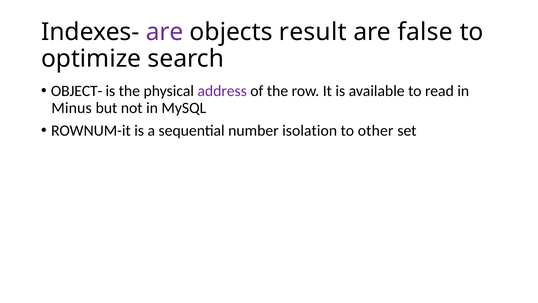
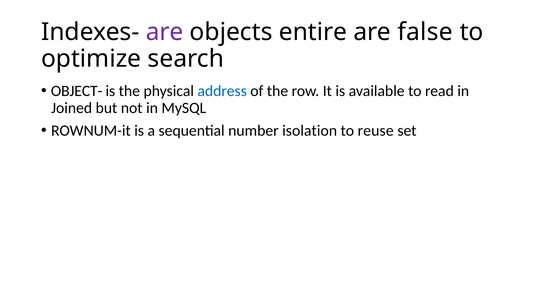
result: result -> entire
address colour: purple -> blue
Minus: Minus -> Joined
other: other -> reuse
